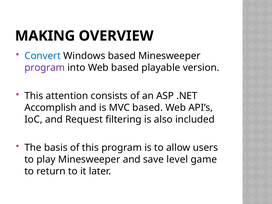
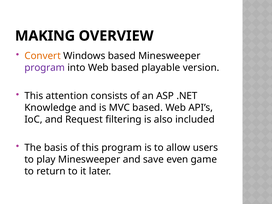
Convert colour: blue -> orange
Accomplish: Accomplish -> Knowledge
level: level -> even
